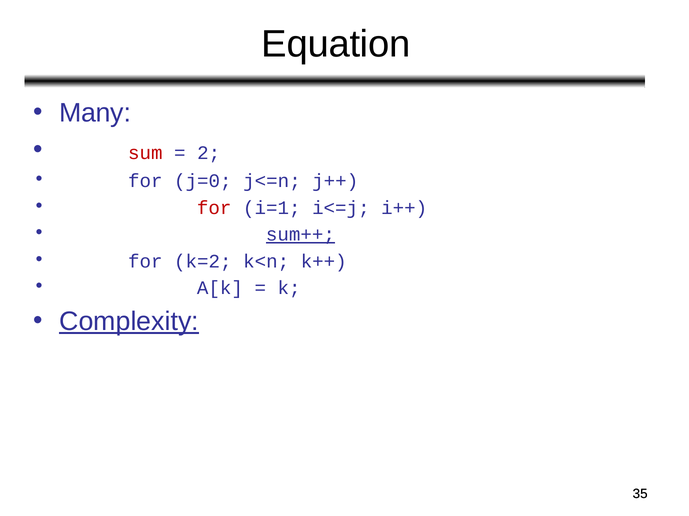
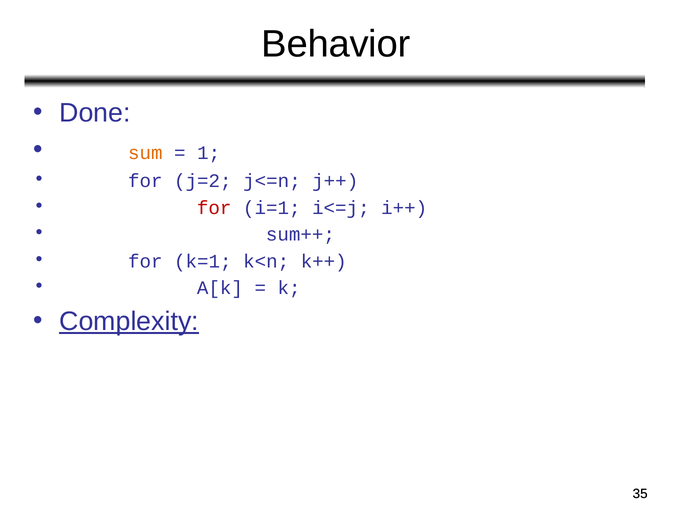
Equation: Equation -> Behavior
Many: Many -> Done
sum colour: red -> orange
2: 2 -> 1
j=0: j=0 -> j=2
sum++ underline: present -> none
k=2: k=2 -> k=1
